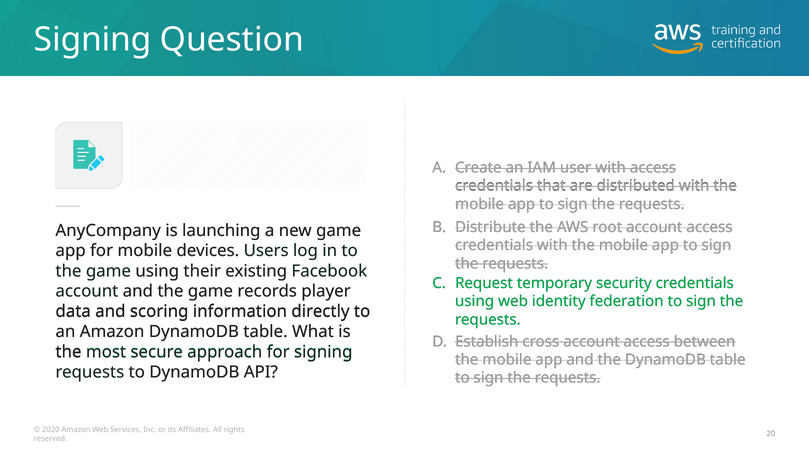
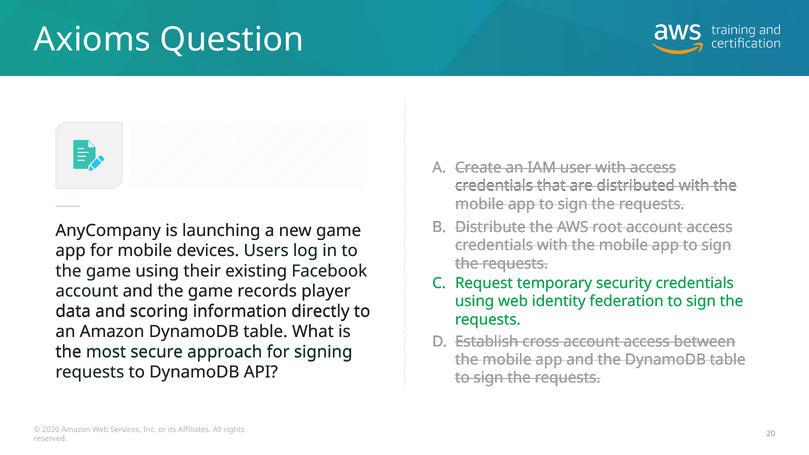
Signing at (93, 40): Signing -> Axioms
